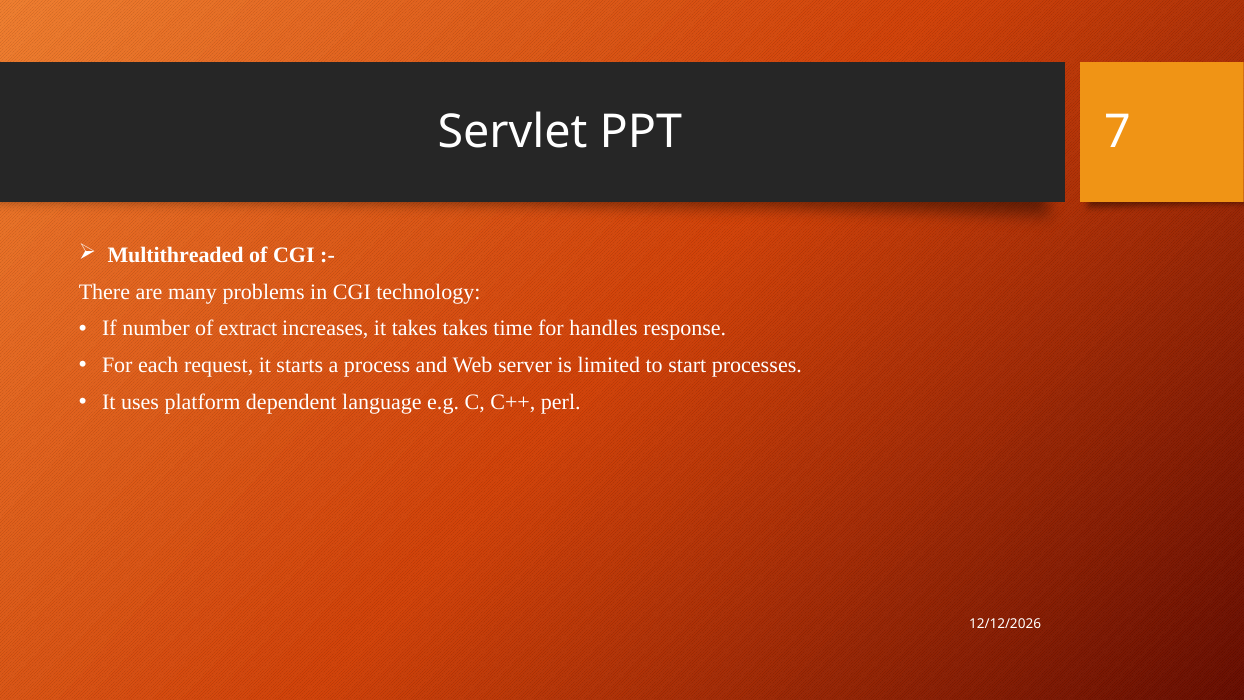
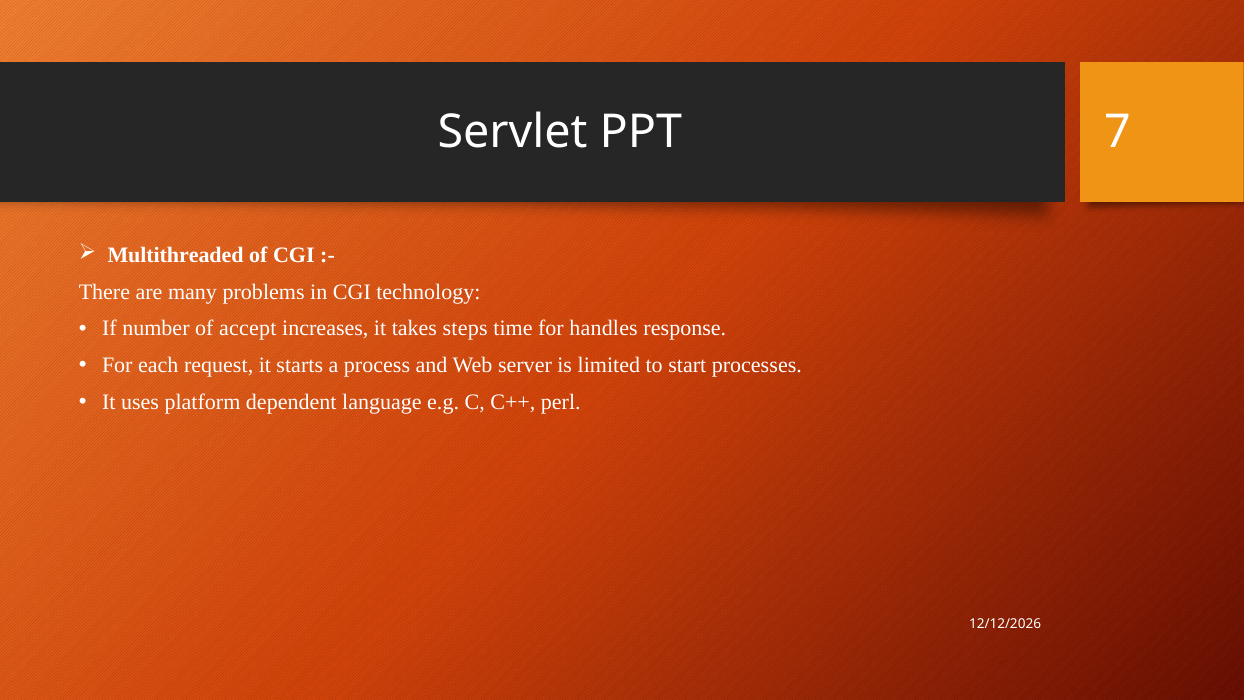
extract: extract -> accept
takes takes: takes -> steps
